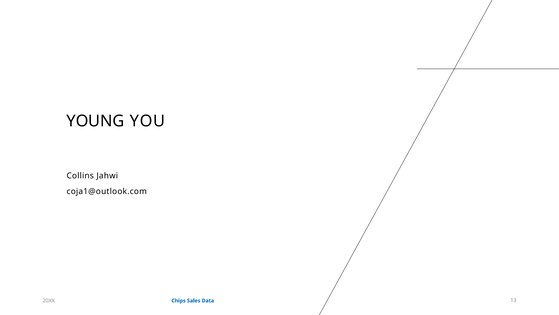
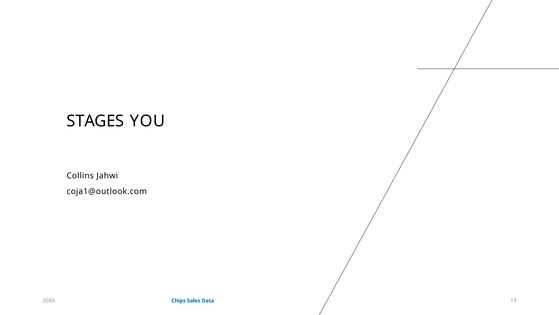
YOUNG: YOUNG -> STAGES
